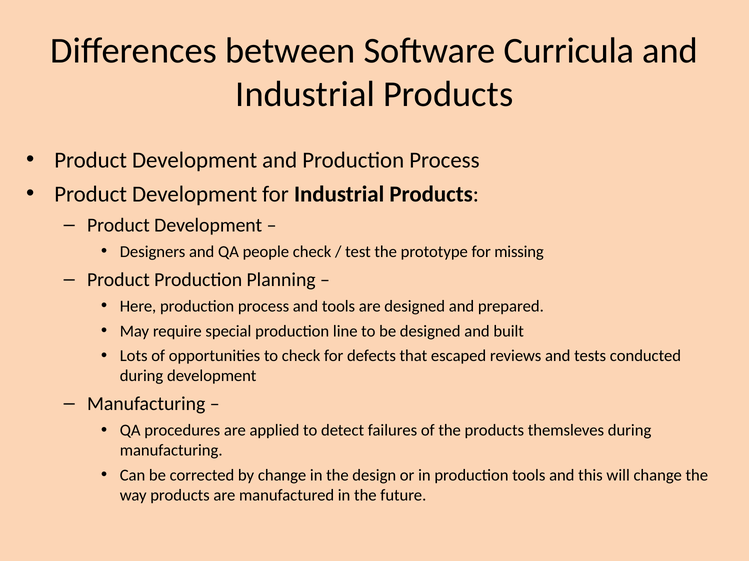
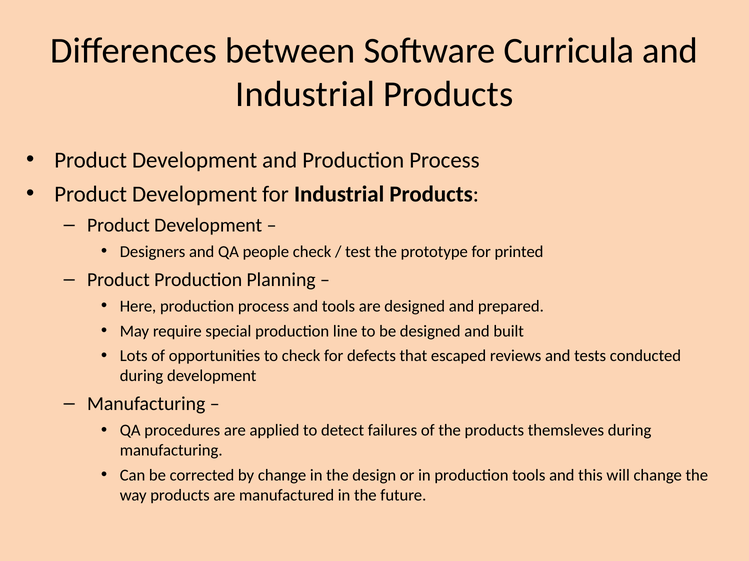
missing: missing -> printed
